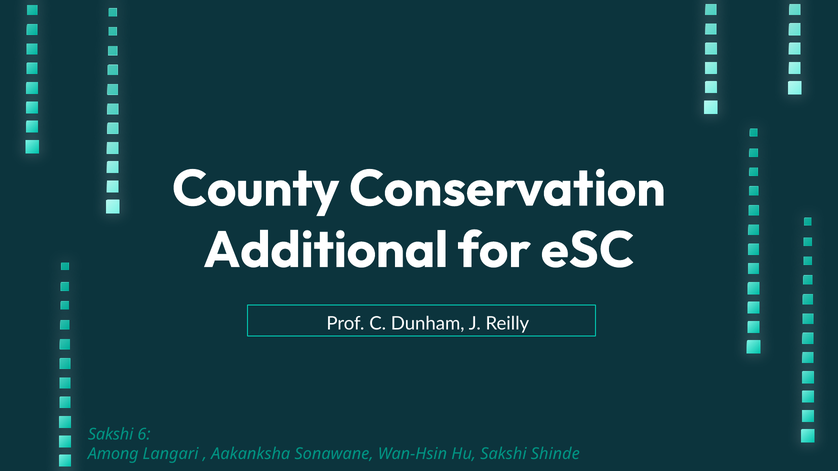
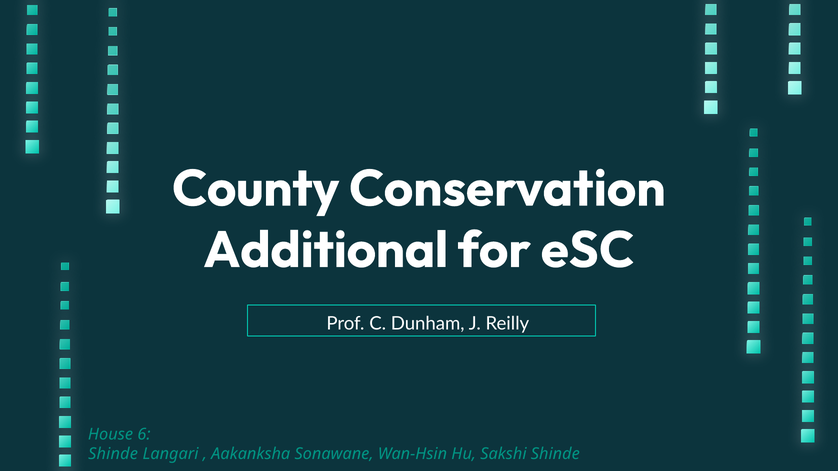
Sakshi at (111, 435): Sakshi -> House
Among at (113, 454): Among -> Shinde
